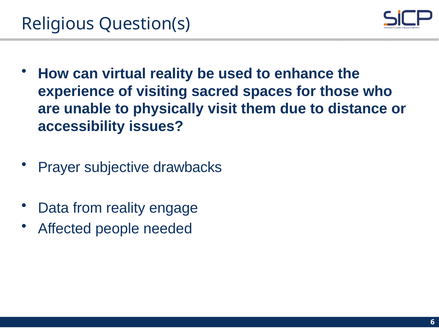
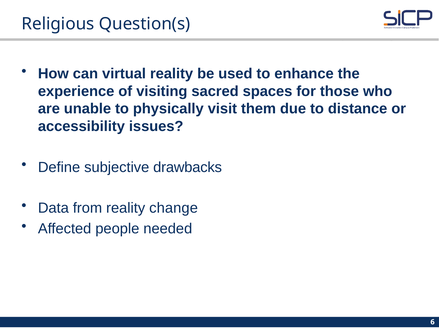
Prayer: Prayer -> Define
engage: engage -> change
